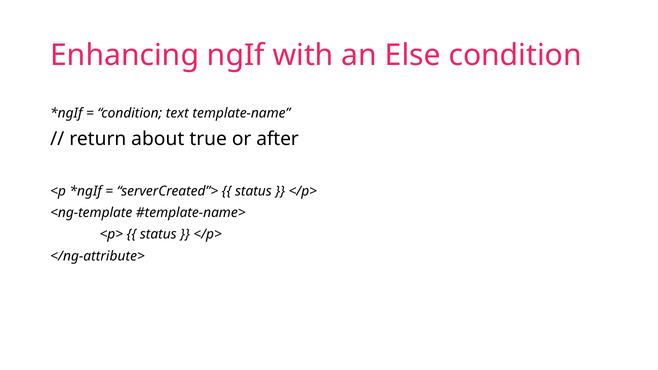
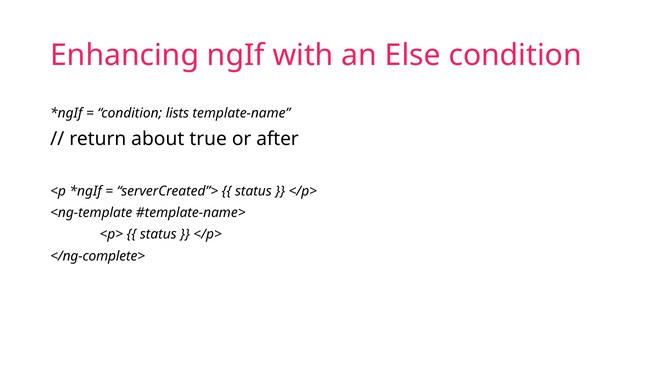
text: text -> lists
</ng-attribute>: </ng-attribute> -> </ng-complete>
